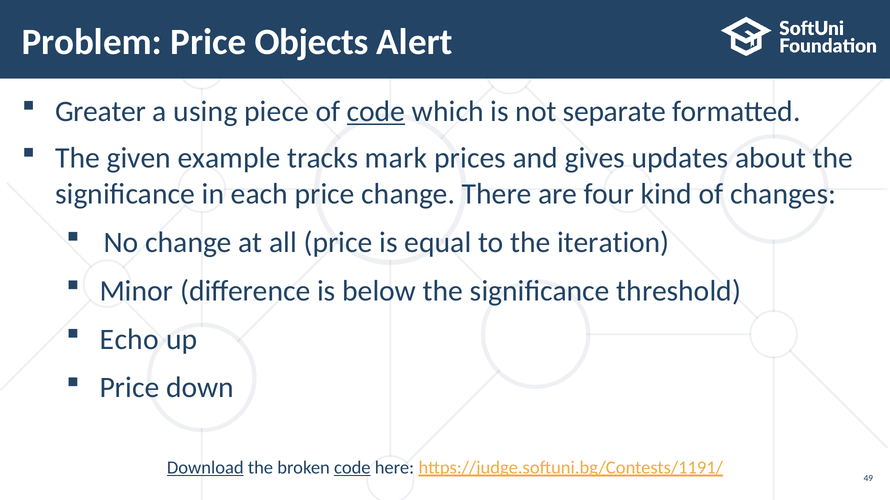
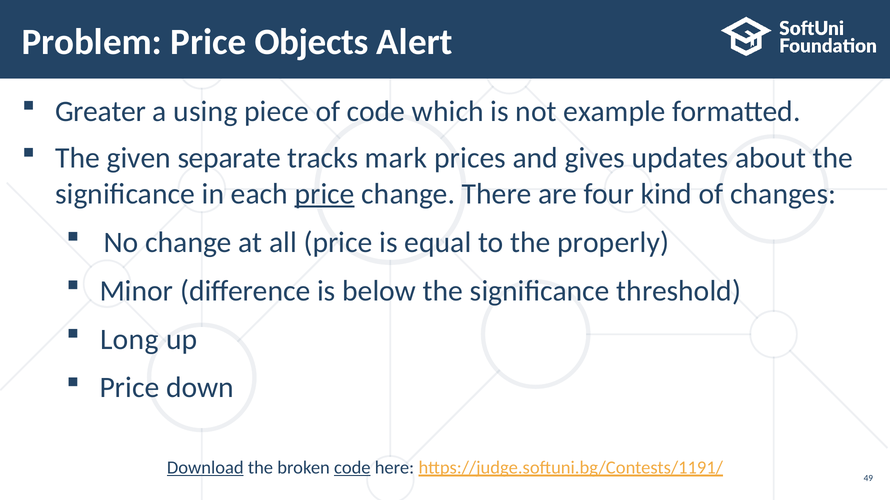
code at (376, 112) underline: present -> none
separate: separate -> example
example: example -> separate
price at (325, 194) underline: none -> present
iteration: iteration -> properly
Echo: Echo -> Long
